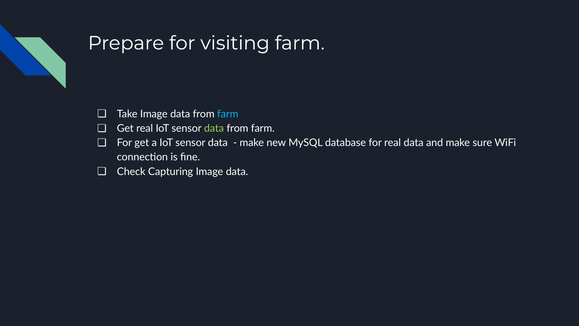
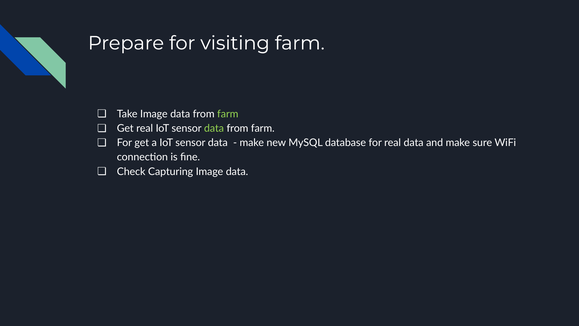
farm at (228, 114) colour: light blue -> light green
